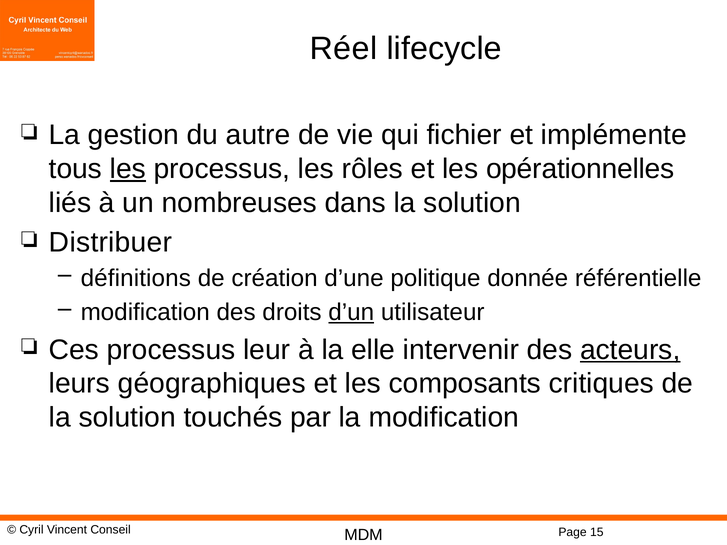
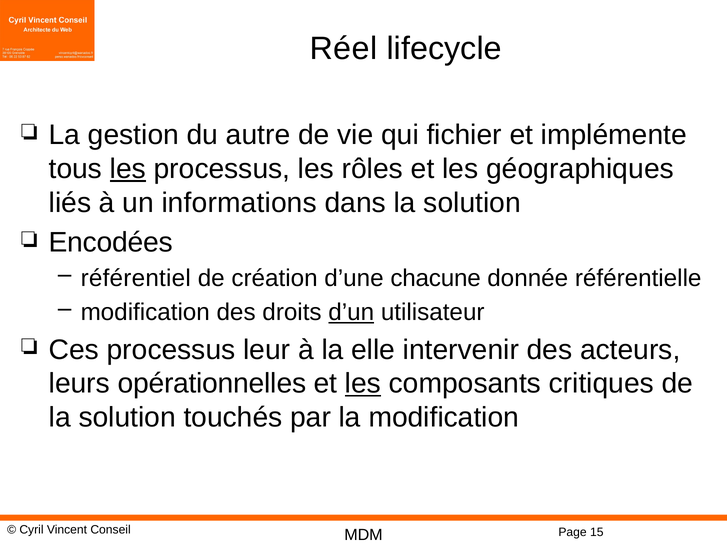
opérationnelles: opérationnelles -> géographiques
nombreuses: nombreuses -> informations
Distribuer: Distribuer -> Encodées
définitions: définitions -> référentiel
politique: politique -> chacune
acteurs underline: present -> none
géographiques: géographiques -> opérationnelles
les at (363, 384) underline: none -> present
